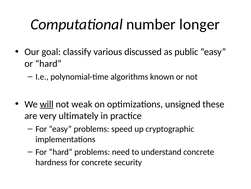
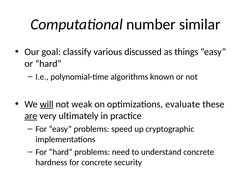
longer: longer -> similar
public: public -> things
unsigned: unsigned -> evaluate
are underline: none -> present
